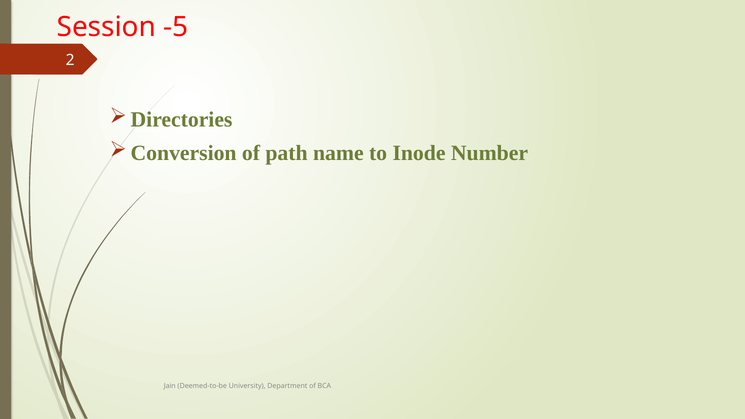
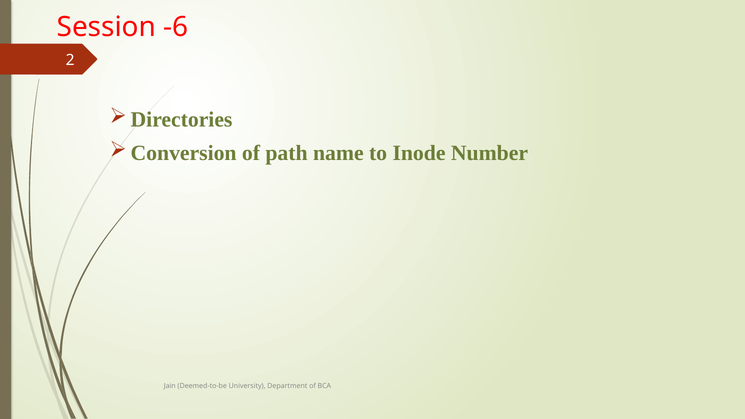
-5: -5 -> -6
